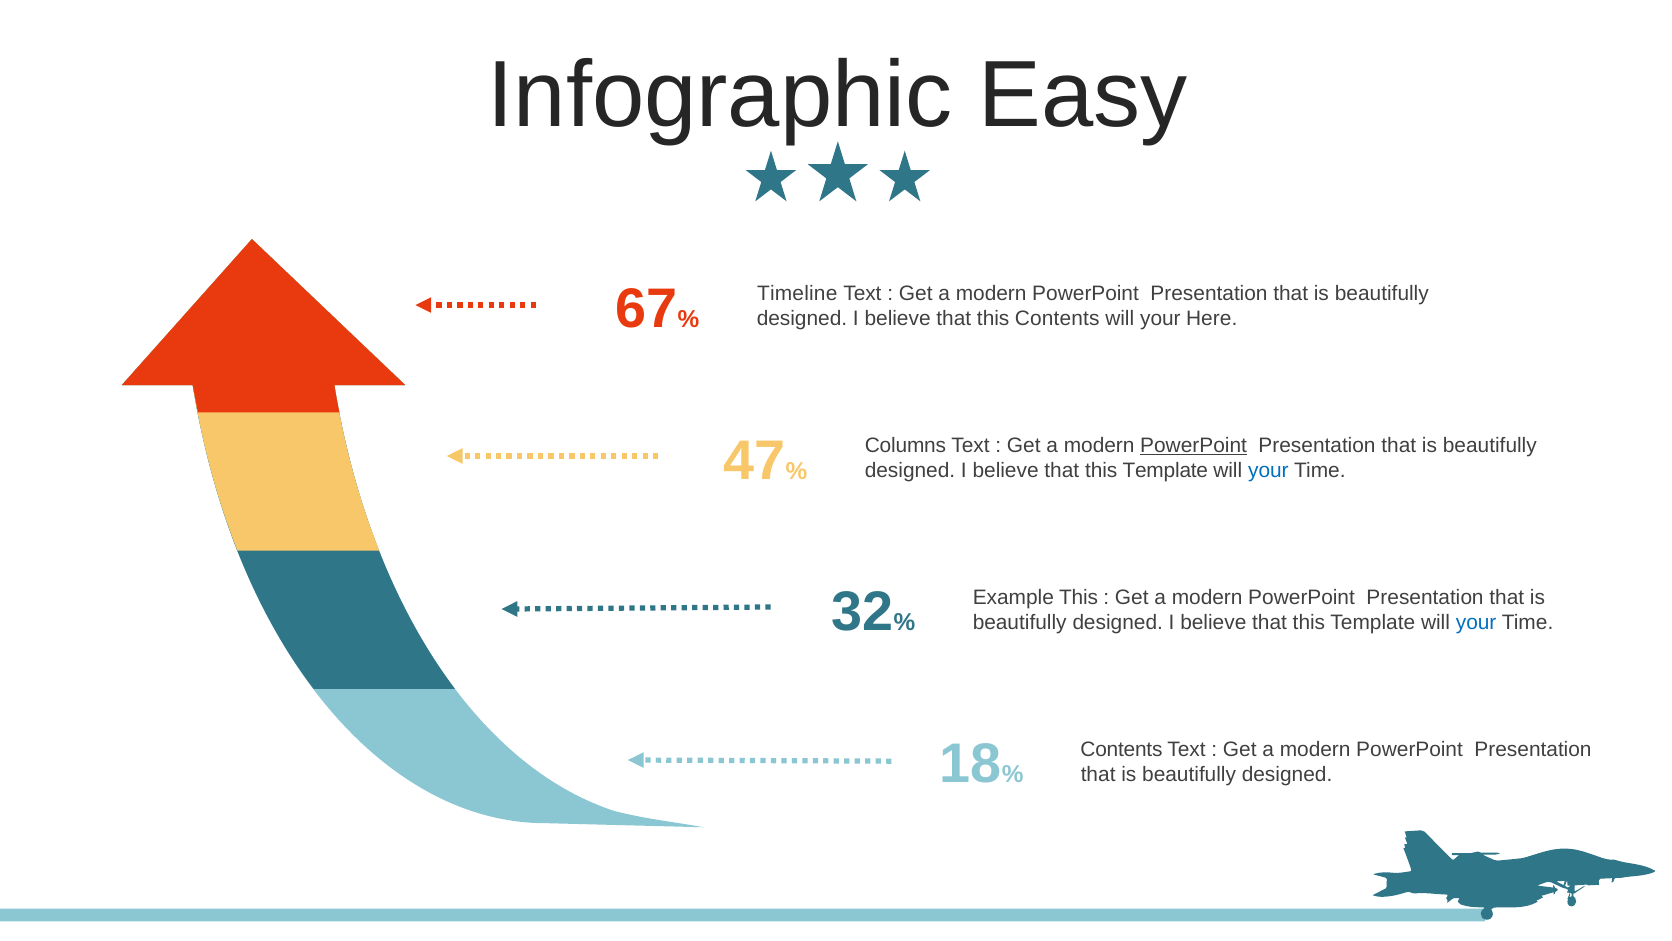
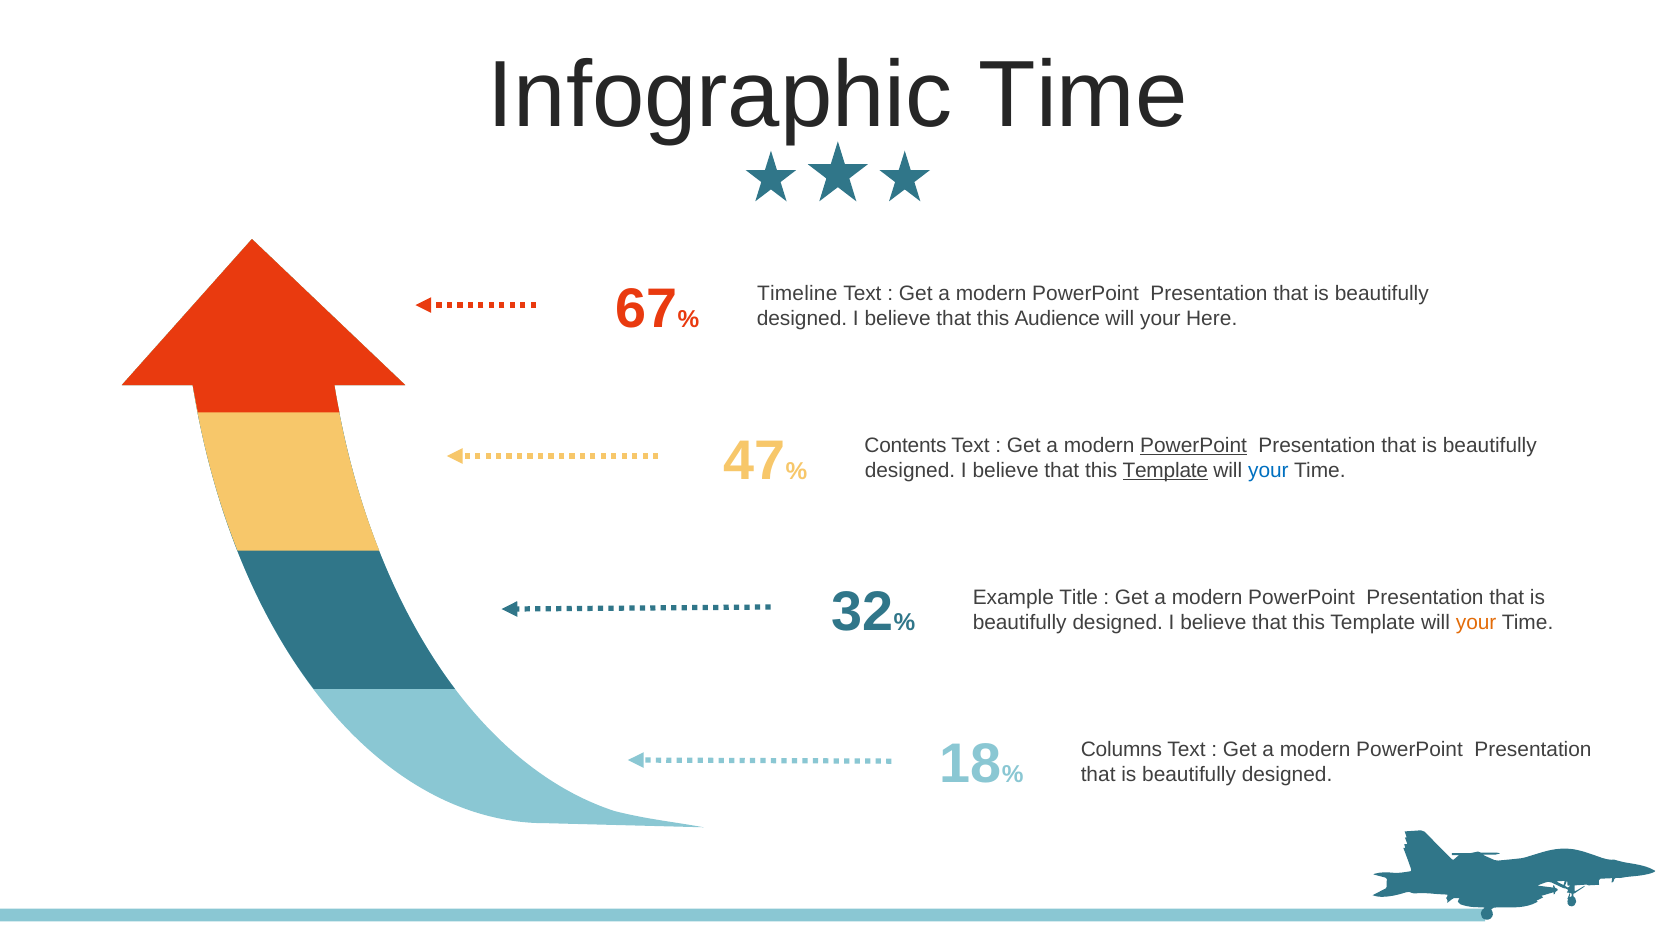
Infographic Easy: Easy -> Time
this Contents: Contents -> Audience
Columns: Columns -> Contents
Template at (1165, 471) underline: none -> present
Example This: This -> Title
your at (1476, 622) colour: blue -> orange
Contents at (1121, 749): Contents -> Columns
